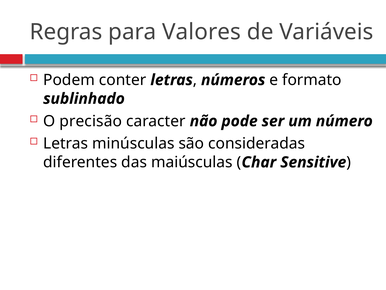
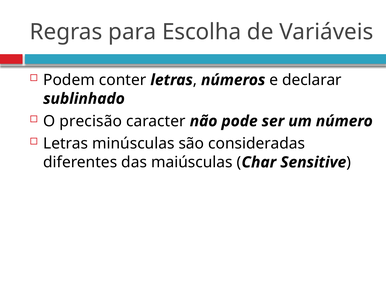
Valores: Valores -> Escolha
formato: formato -> declarar
